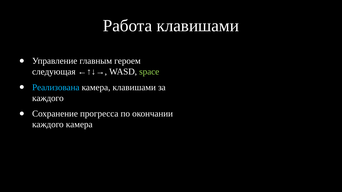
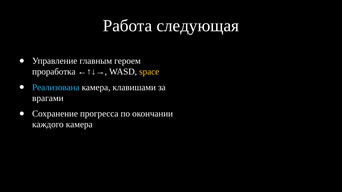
Работа клавишами: клавишами -> следующая
следующая: следующая -> проработка
space colour: light green -> yellow
каждого at (48, 98): каждого -> врагами
